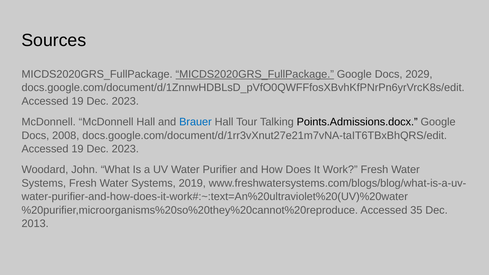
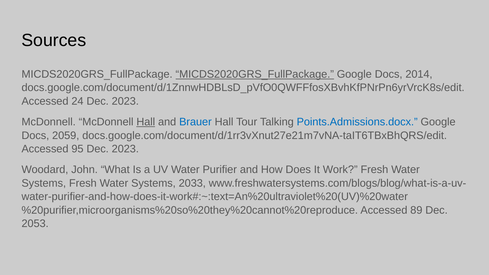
2029: 2029 -> 2014
19 at (77, 101): 19 -> 24
Hall at (146, 122) underline: none -> present
Points.Admissions.docx colour: black -> blue
2008: 2008 -> 2059
19 at (77, 149): 19 -> 95
2019: 2019 -> 2033
35: 35 -> 89
2013: 2013 -> 2053
